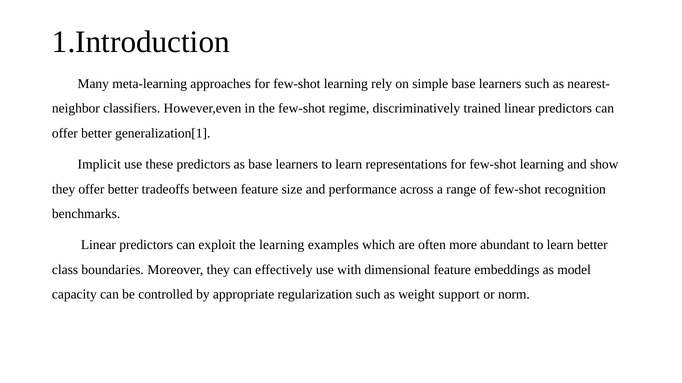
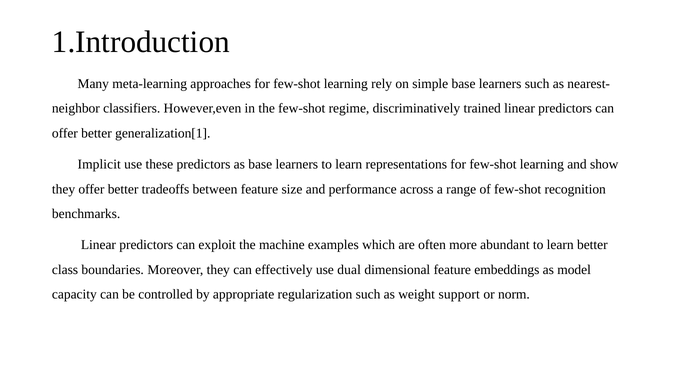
the learning: learning -> machine
with: with -> dual
